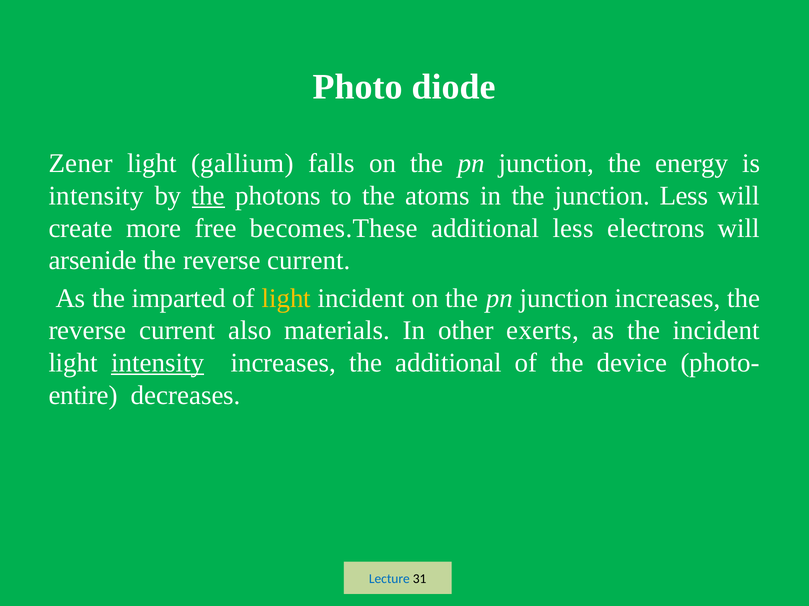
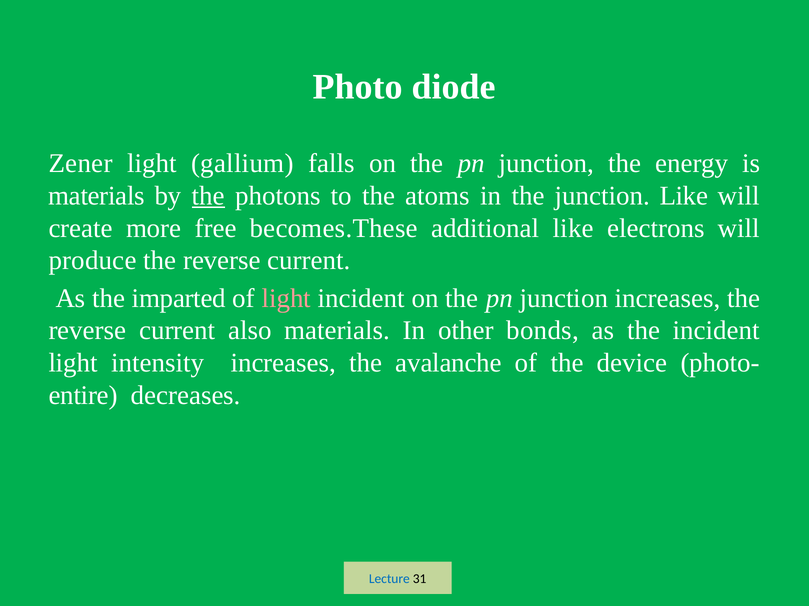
intensity at (96, 196): intensity -> materials
junction Less: Less -> Like
additional less: less -> like
arsenide: arsenide -> produce
light at (286, 299) colour: yellow -> pink
exerts: exerts -> bonds
intensity at (158, 363) underline: present -> none
the additional: additional -> avalanche
